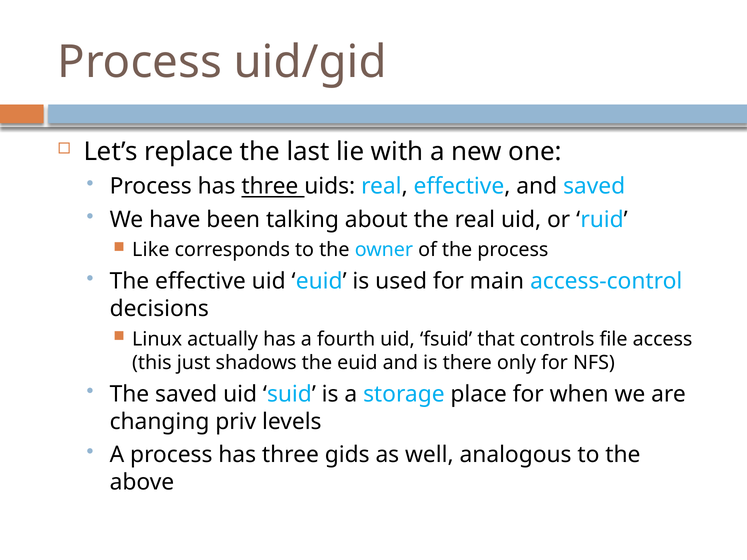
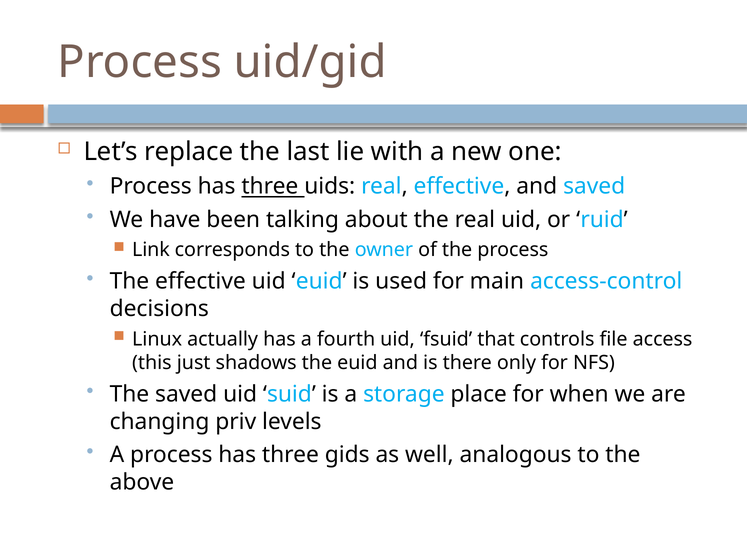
Like: Like -> Link
